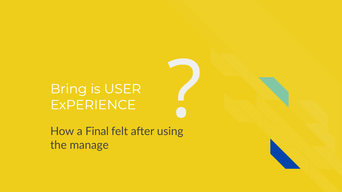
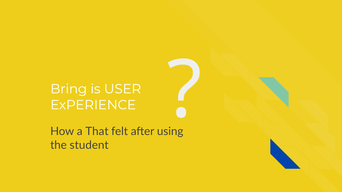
Final: Final -> That
manage: manage -> student
